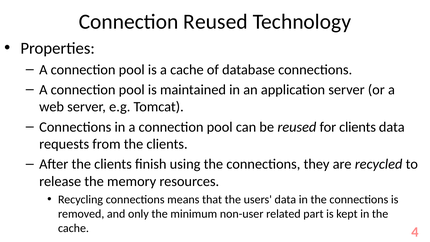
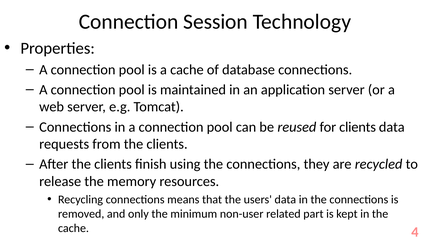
Connection Reused: Reused -> Session
